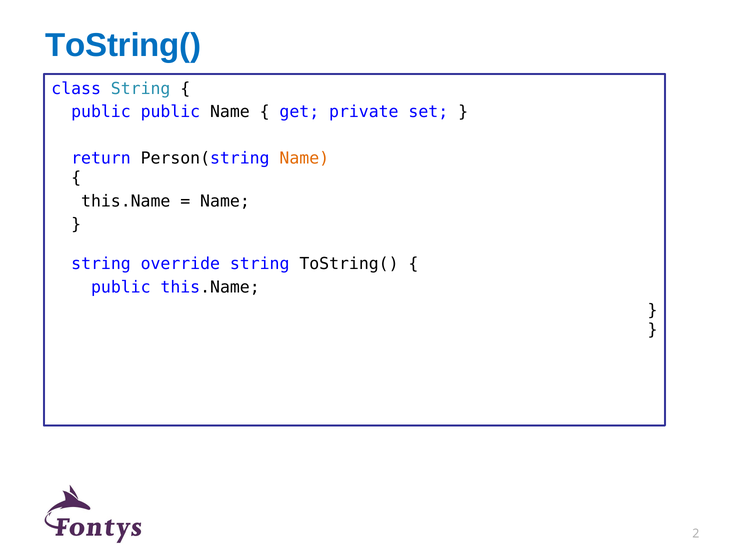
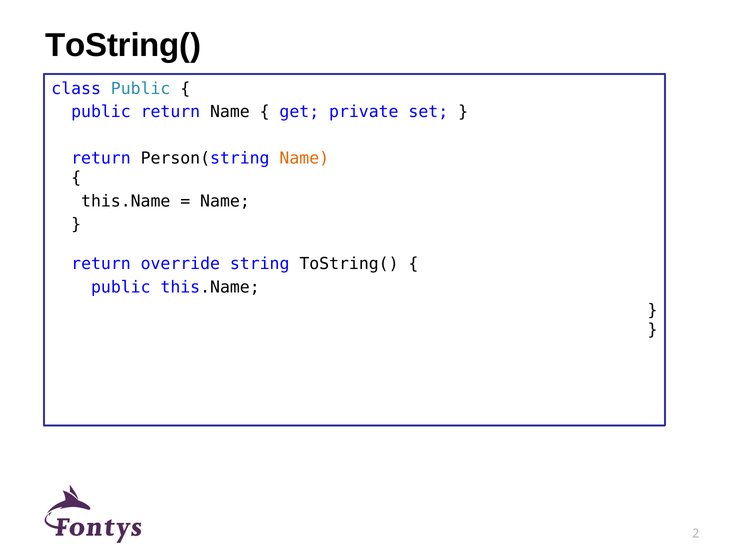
ToString( at (123, 46) colour: blue -> black
class String: String -> Public
public public: public -> return
string at (101, 264): string -> return
